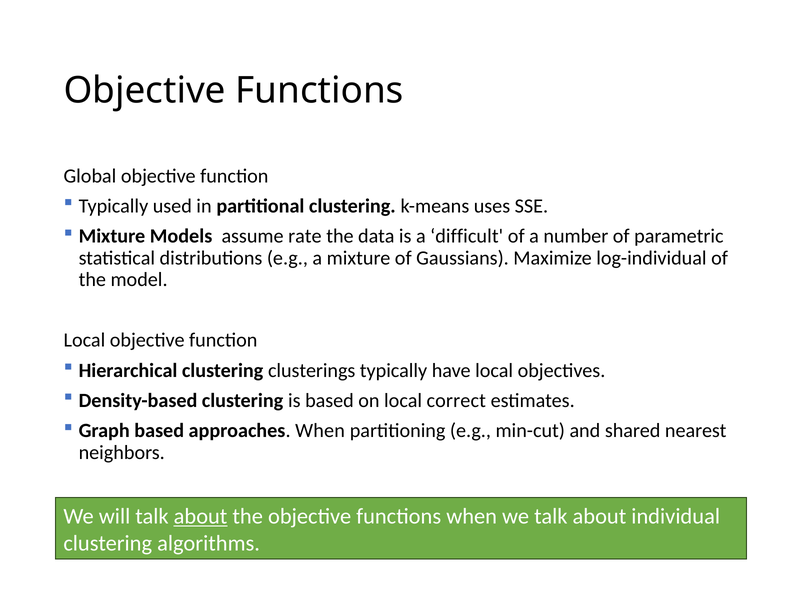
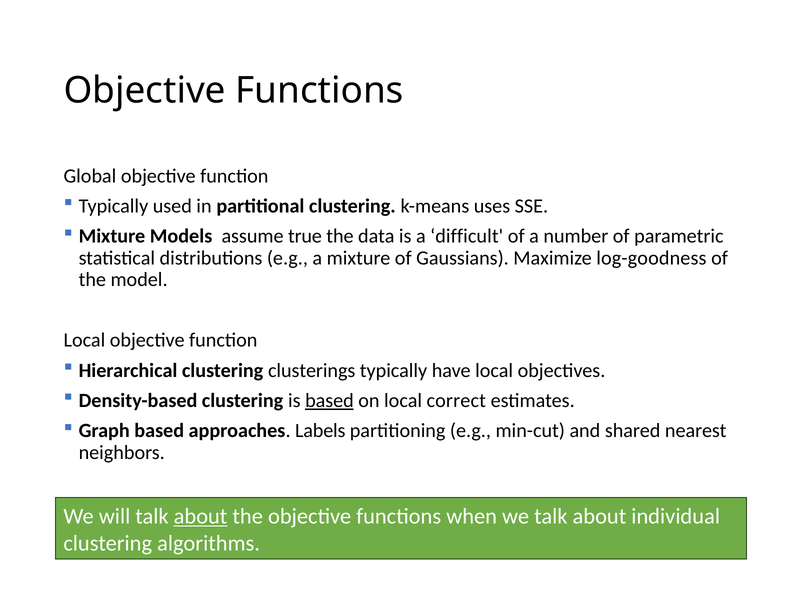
rate: rate -> true
log-individual: log-individual -> log-goodness
based at (329, 401) underline: none -> present
approaches When: When -> Labels
